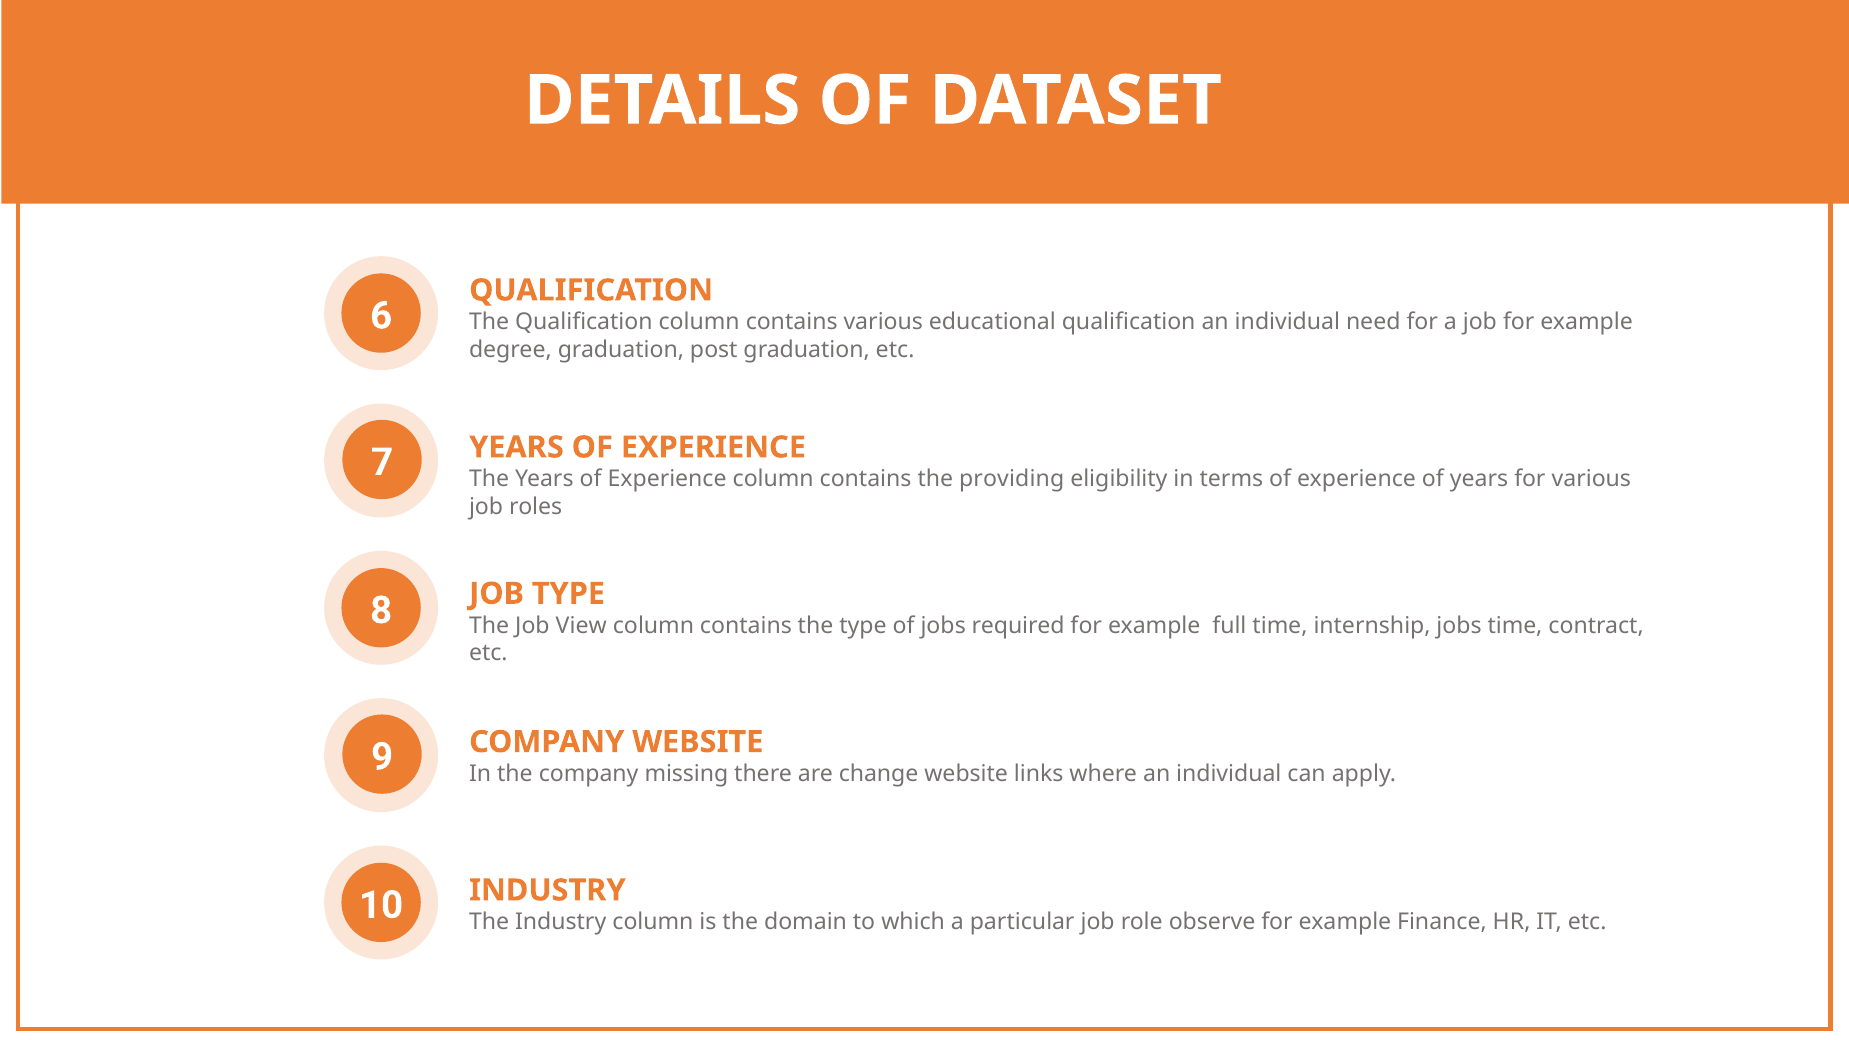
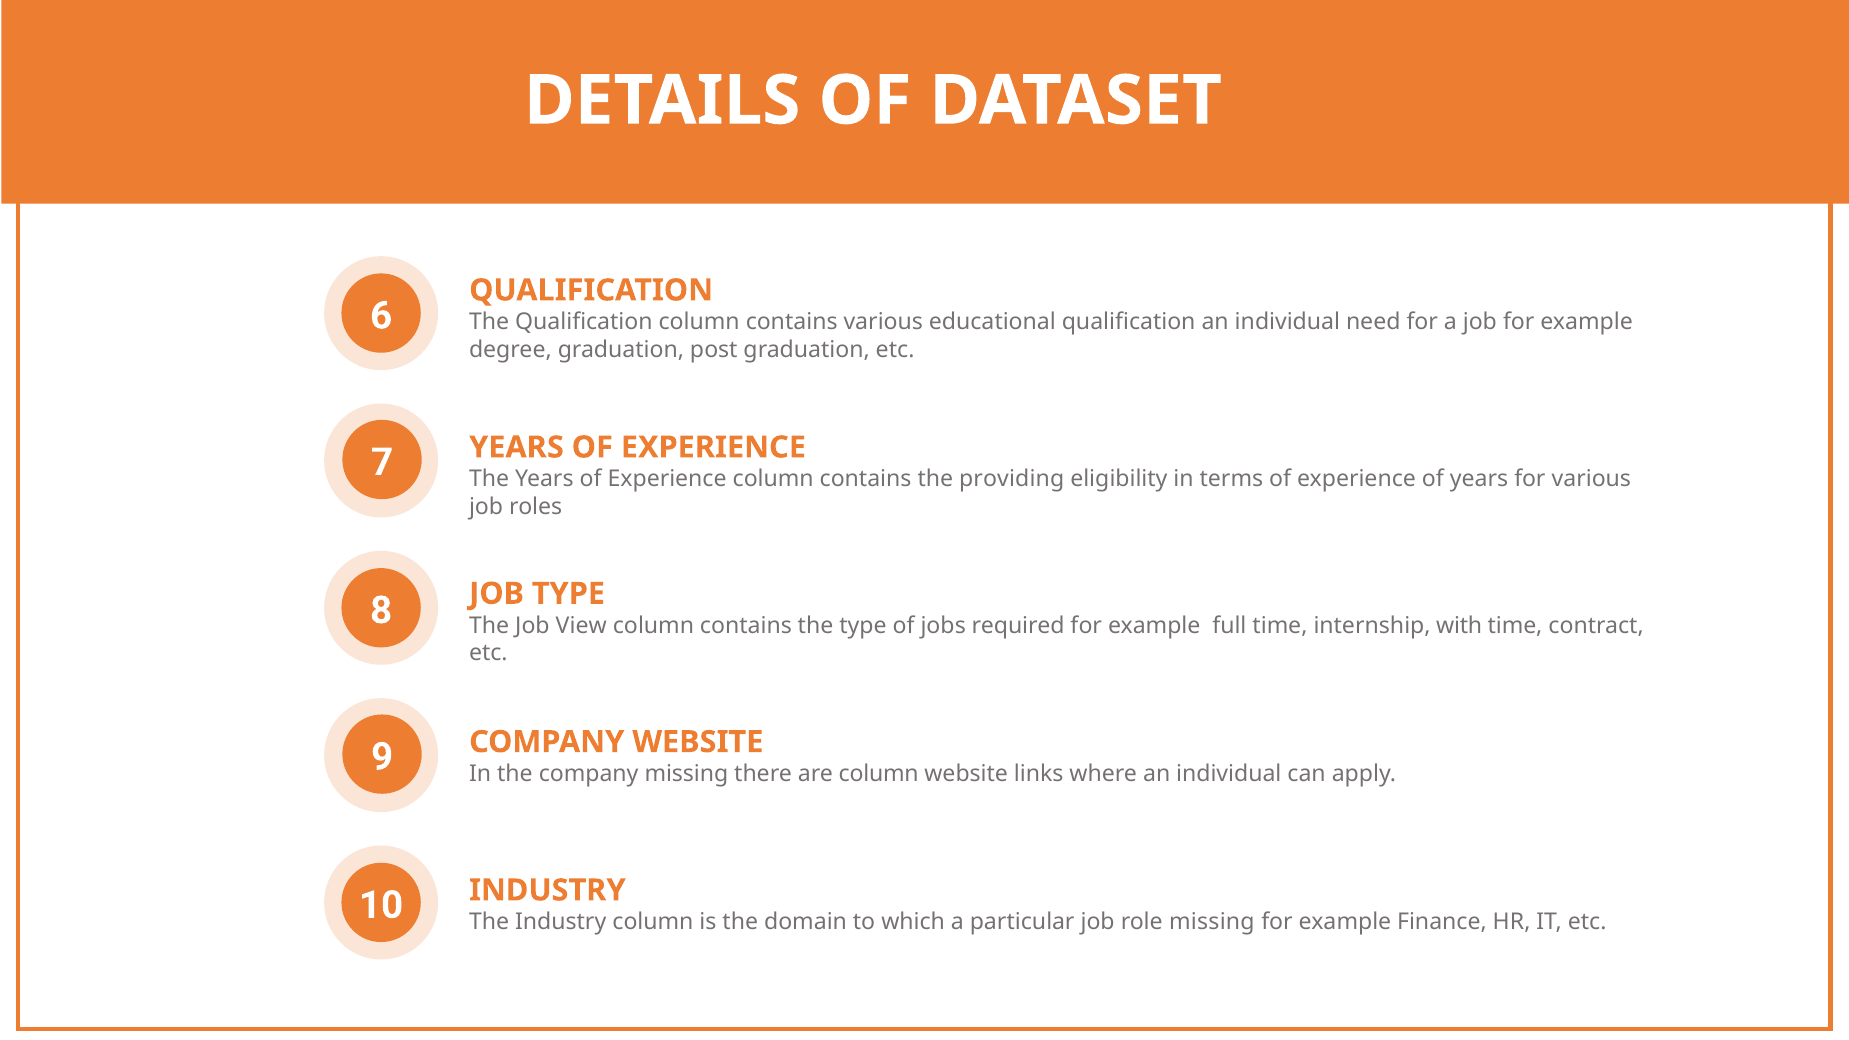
internship jobs: jobs -> with
are change: change -> column
role observe: observe -> missing
